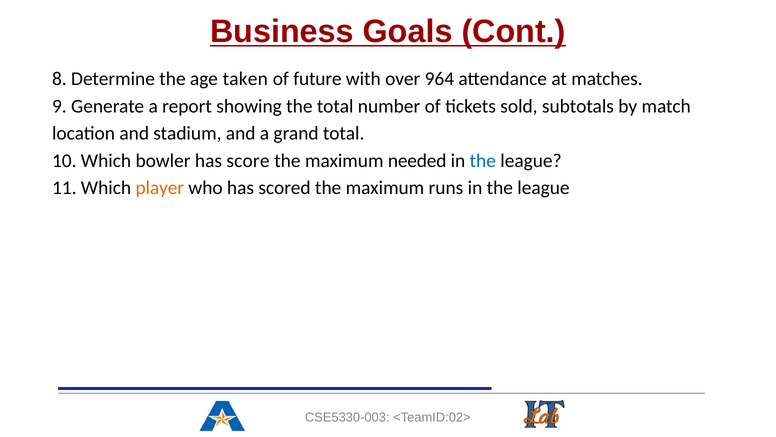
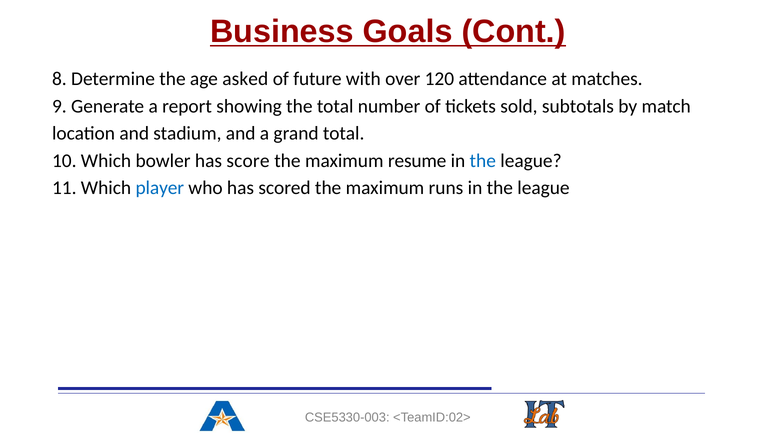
taken: taken -> asked
964: 964 -> 120
needed: needed -> resume
player colour: orange -> blue
